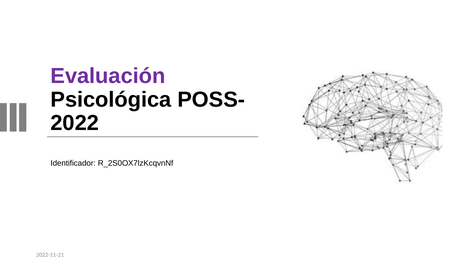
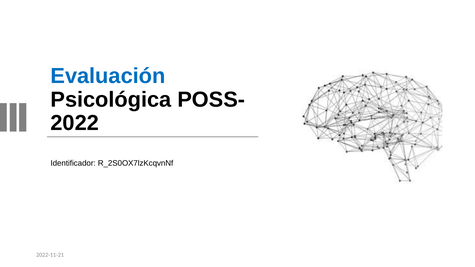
Evaluación colour: purple -> blue
